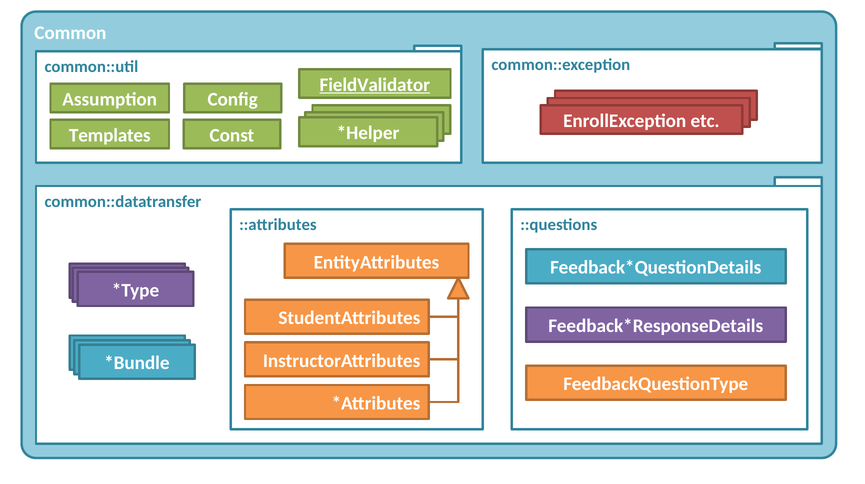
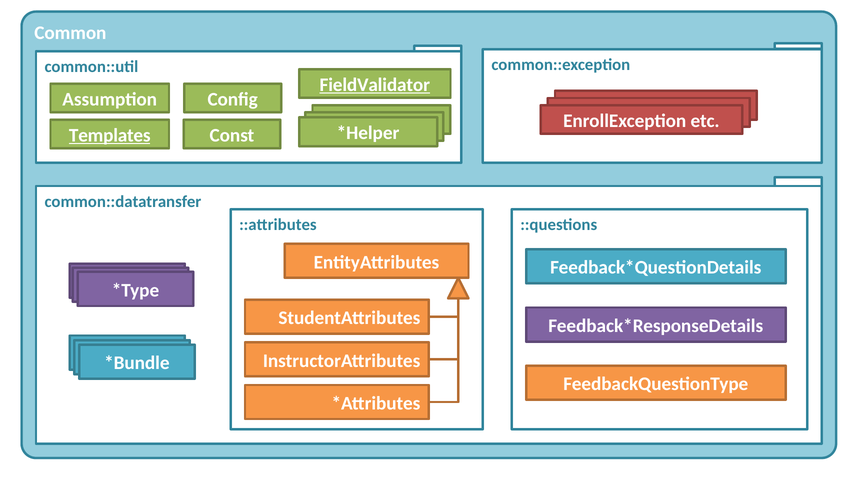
Templates underline: none -> present
